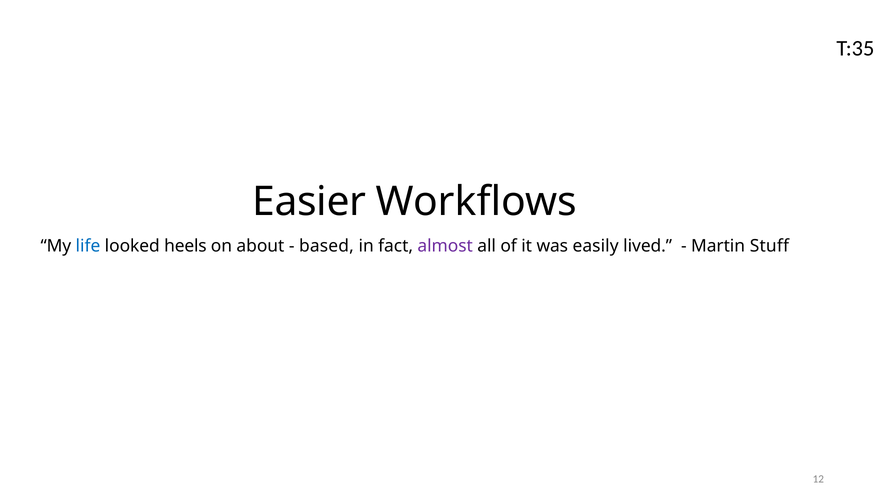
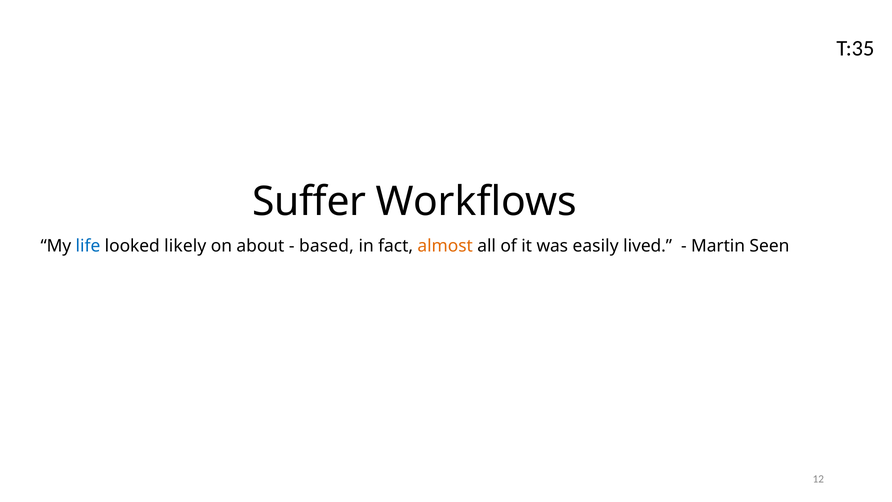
Easier: Easier -> Suffer
heels: heels -> likely
almost colour: purple -> orange
Stuff: Stuff -> Seen
